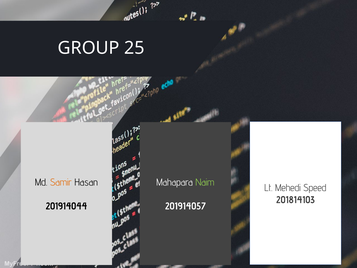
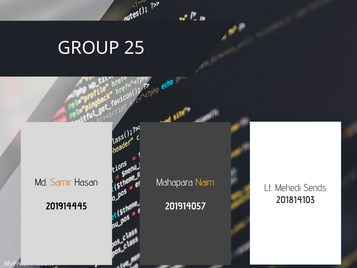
Naim colour: light green -> yellow
Speed: Speed -> Sends
201914044: 201914044 -> 201914445
